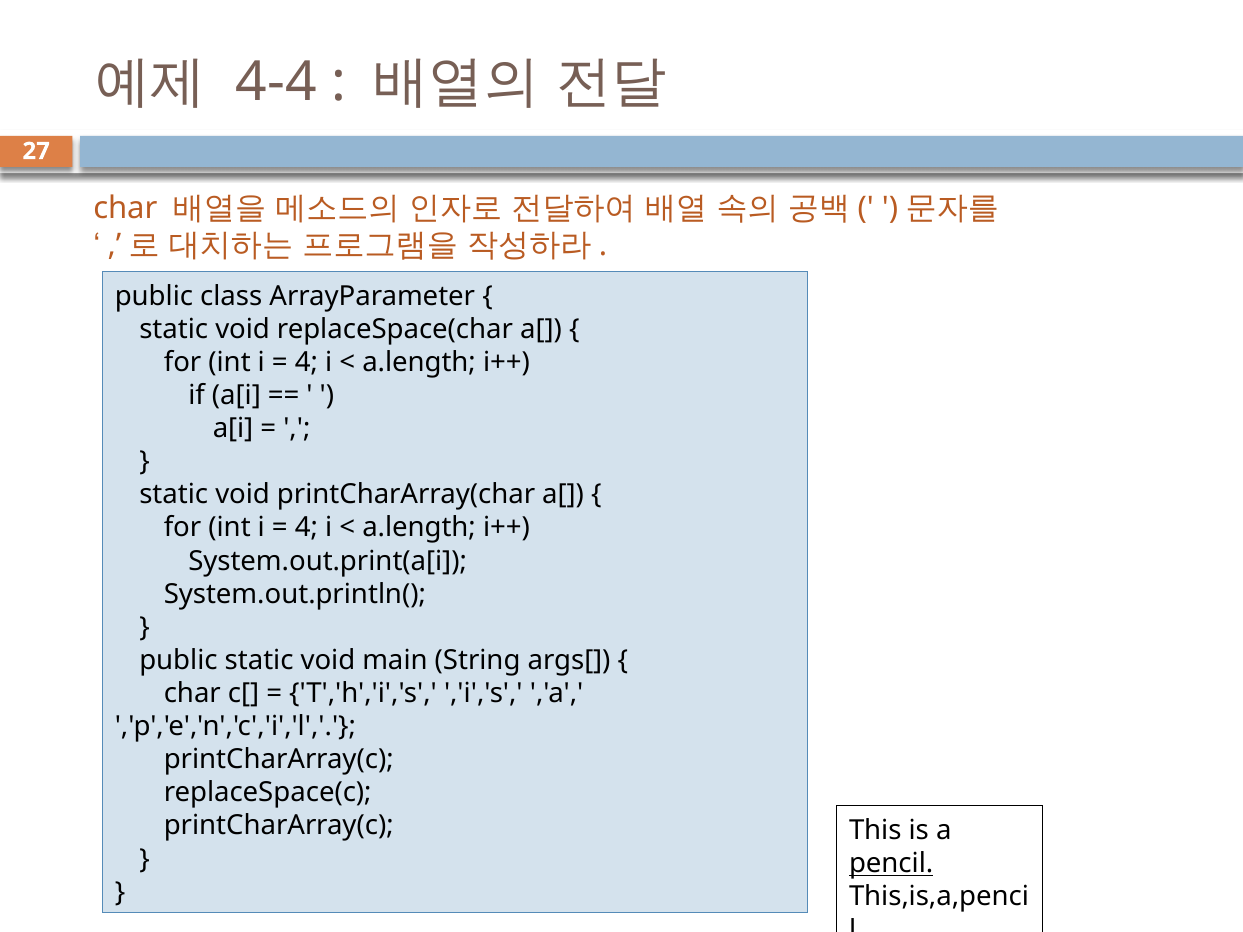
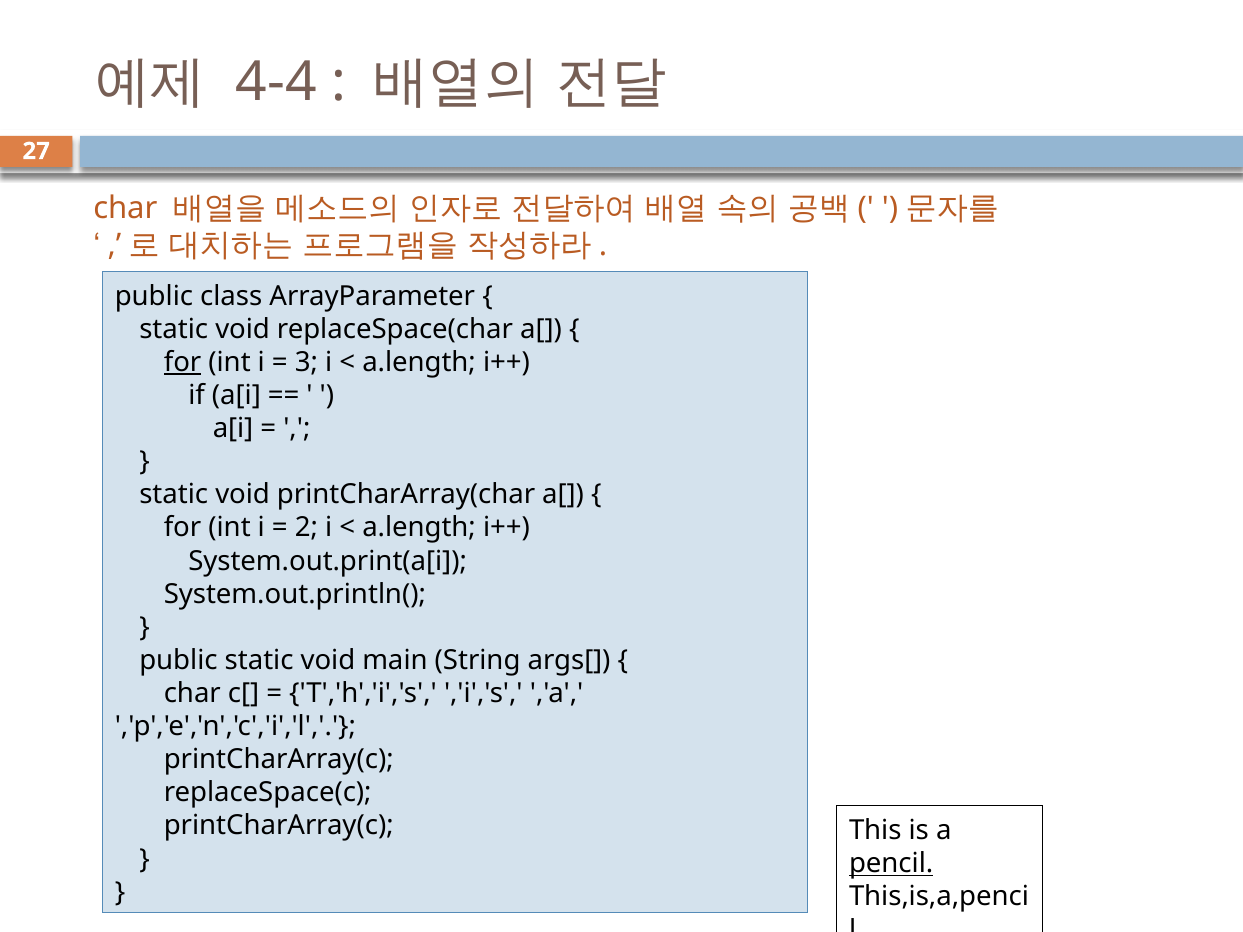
for at (183, 362) underline: none -> present
4 at (306, 362): 4 -> 3
4 at (306, 528): 4 -> 2
